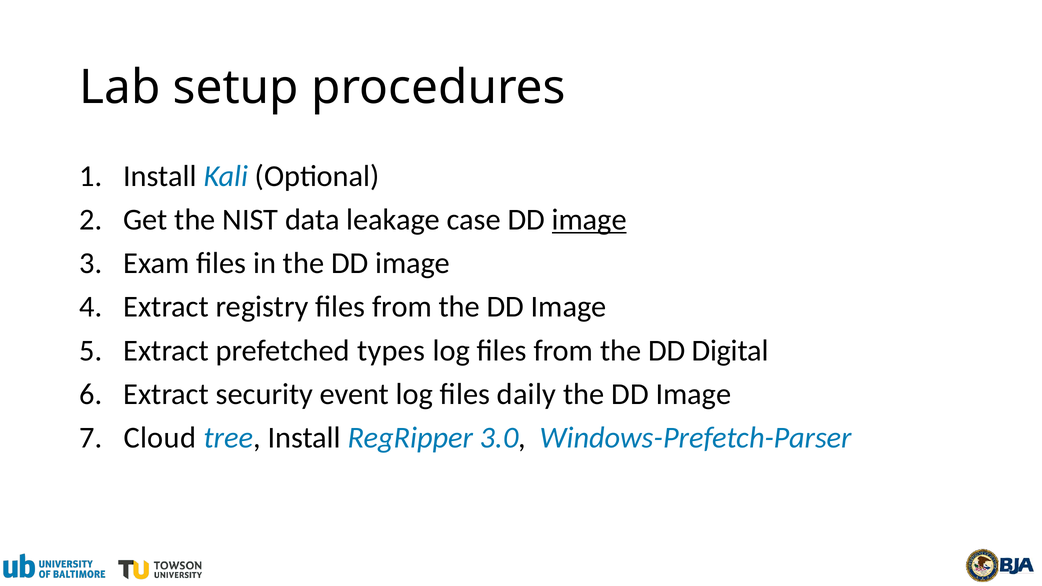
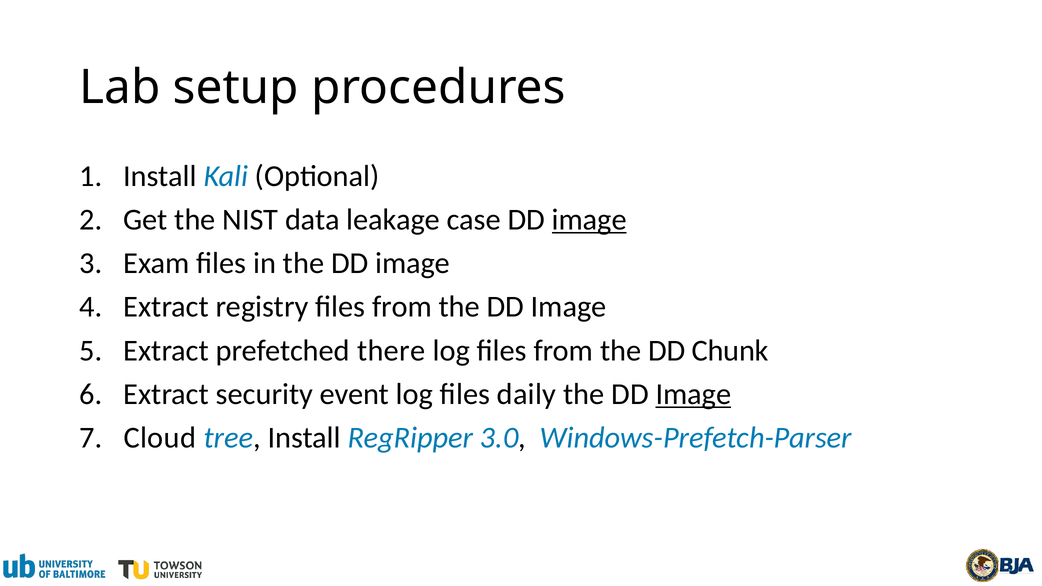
types: types -> there
Digital: Digital -> Chunk
Image at (693, 394) underline: none -> present
